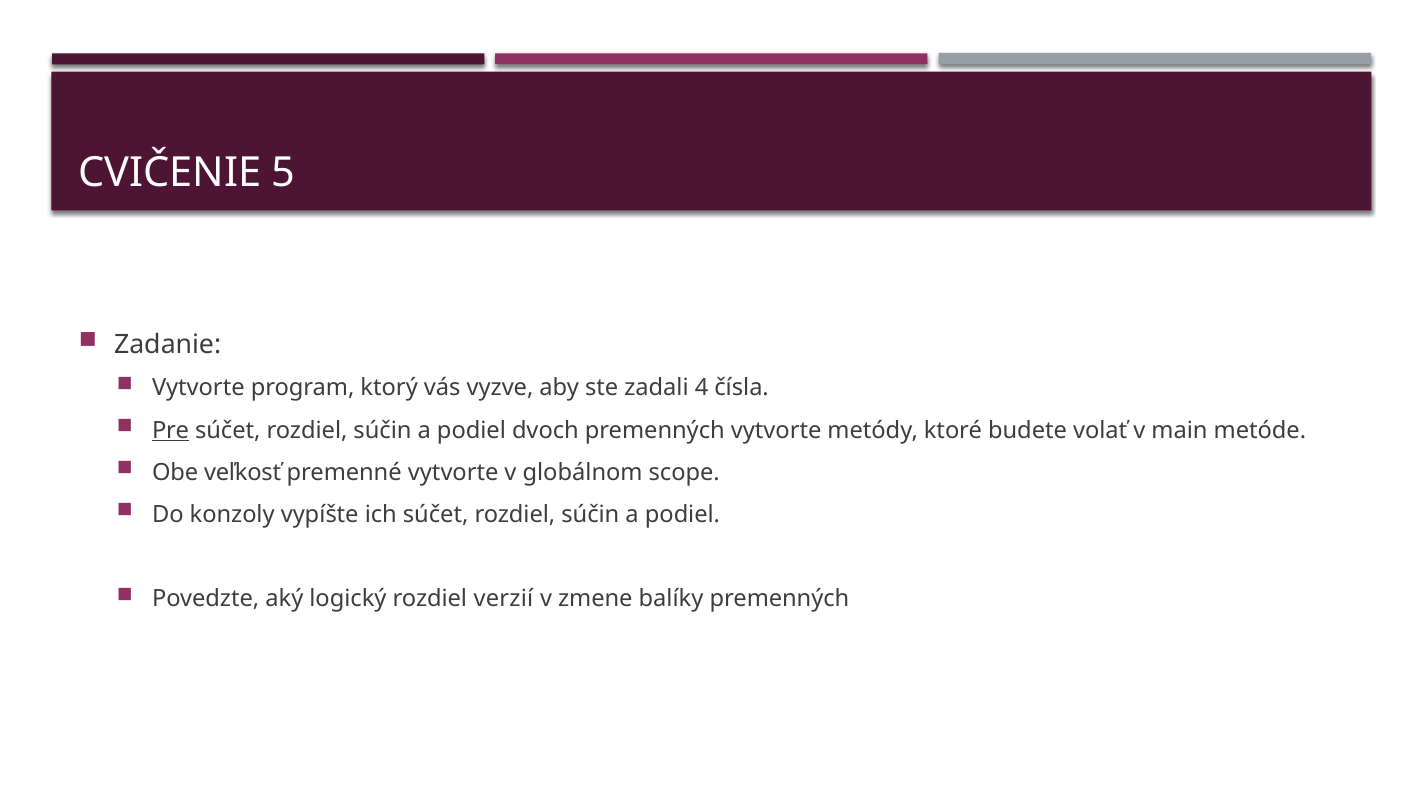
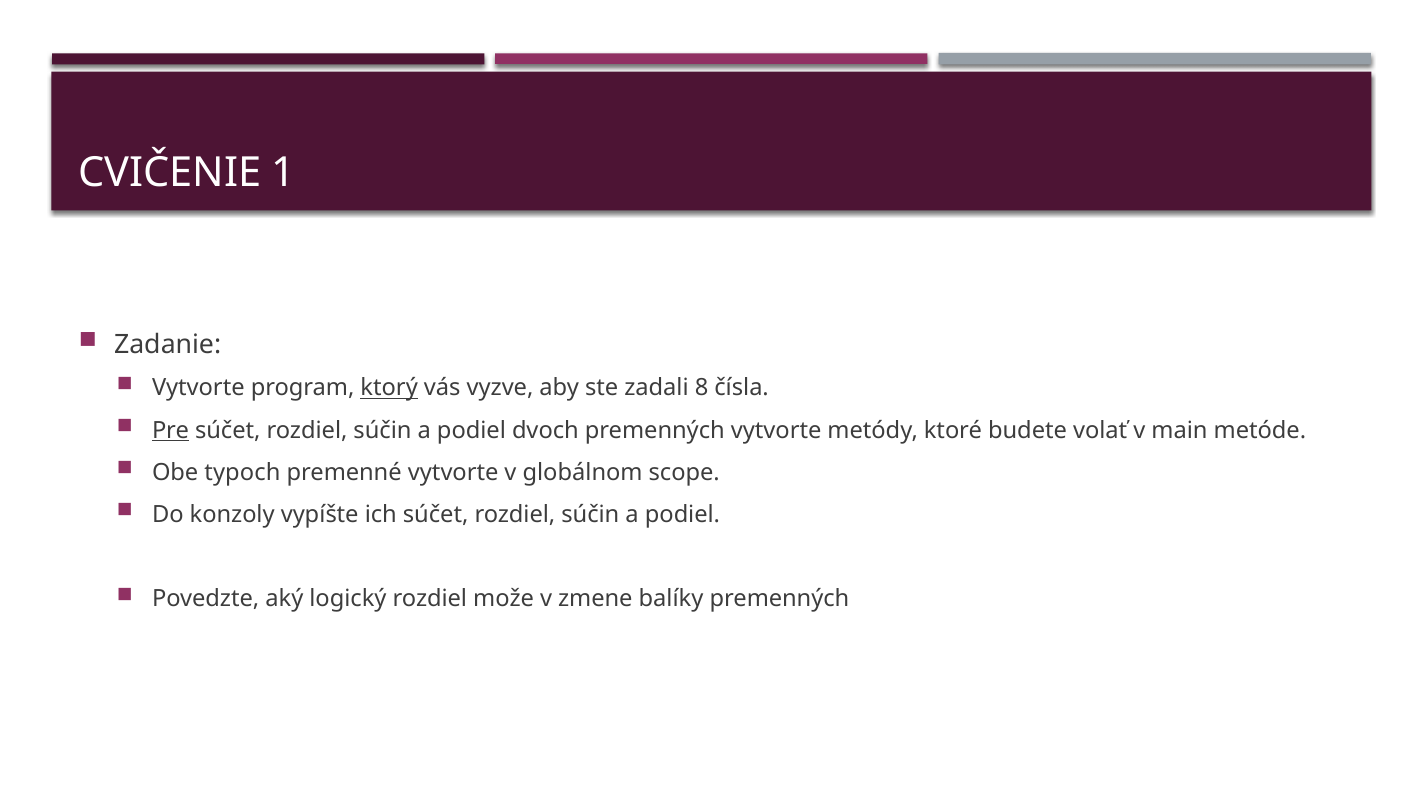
5: 5 -> 1
ktorý underline: none -> present
4: 4 -> 8
veľkosť: veľkosť -> typoch
verzií: verzií -> može
